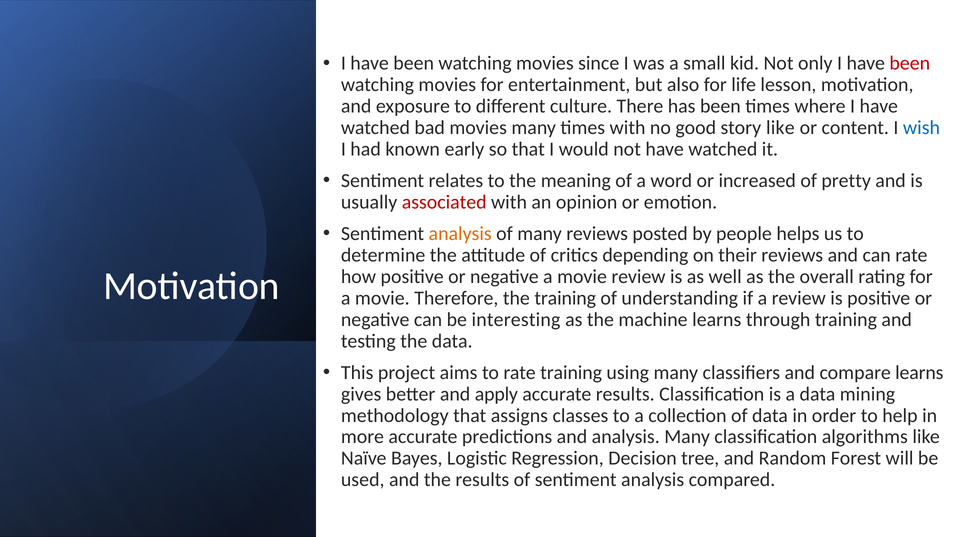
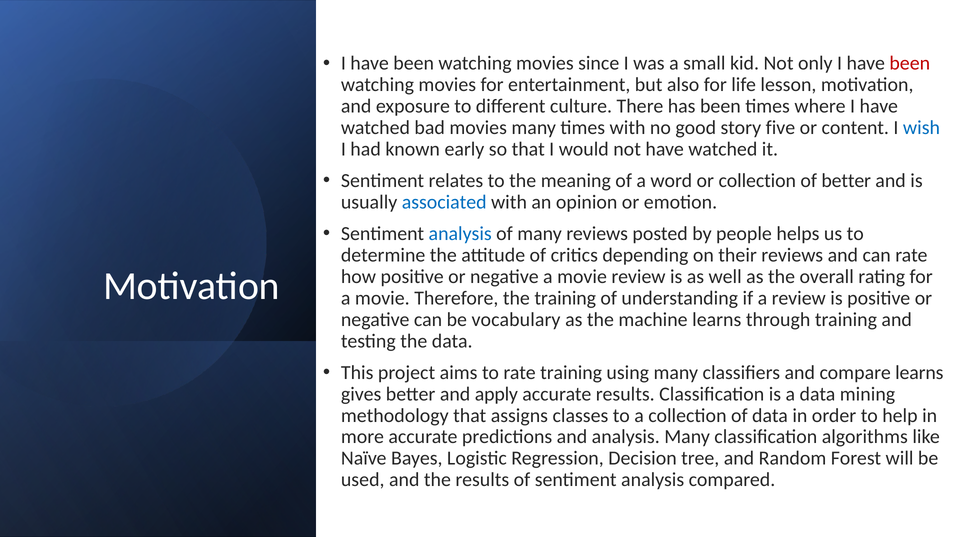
story like: like -> five
or increased: increased -> collection
of pretty: pretty -> better
associated colour: red -> blue
analysis at (460, 233) colour: orange -> blue
interesting: interesting -> vocabulary
